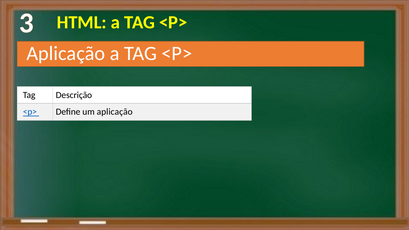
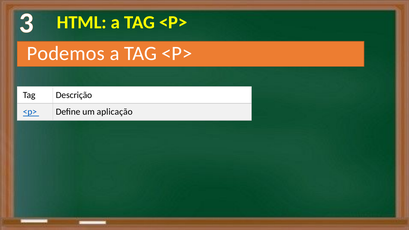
Aplicação at (66, 53): Aplicação -> Podemos
